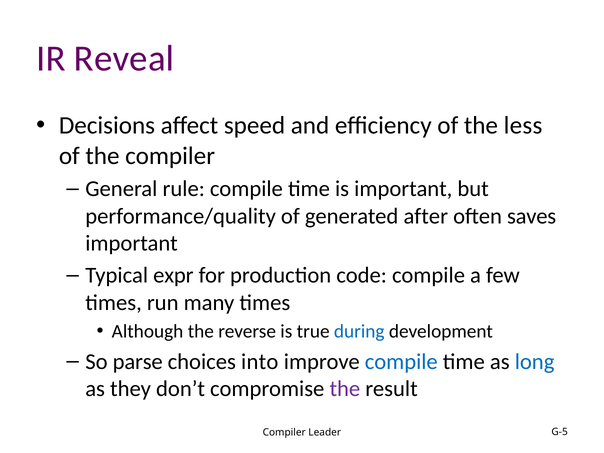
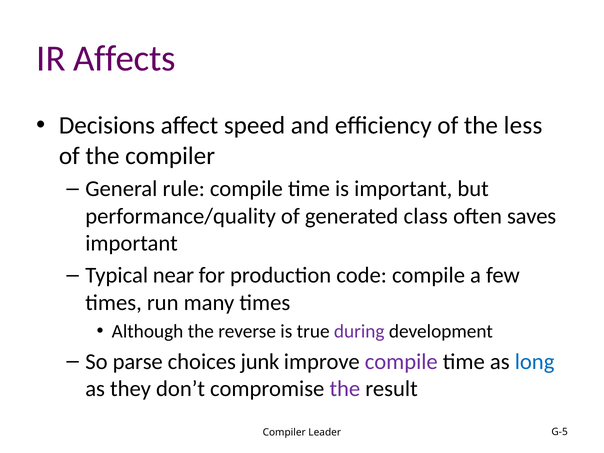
Reveal: Reveal -> Affects
after: after -> class
expr: expr -> near
during colour: blue -> purple
into: into -> junk
compile at (401, 362) colour: blue -> purple
